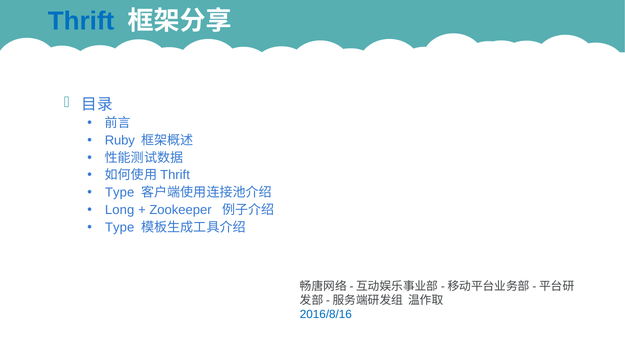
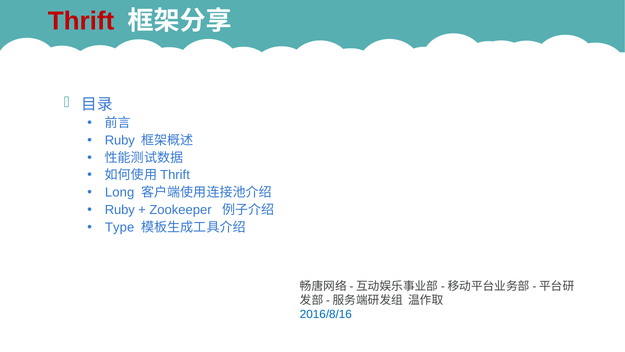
Thrift colour: blue -> red
Type at (120, 192): Type -> Long
Long at (120, 210): Long -> Ruby
